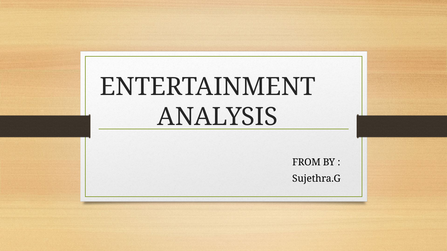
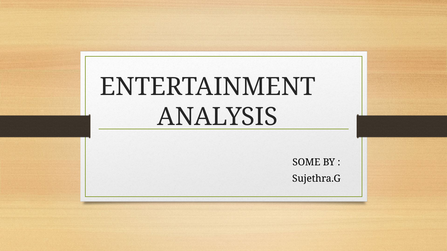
FROM: FROM -> SOME
